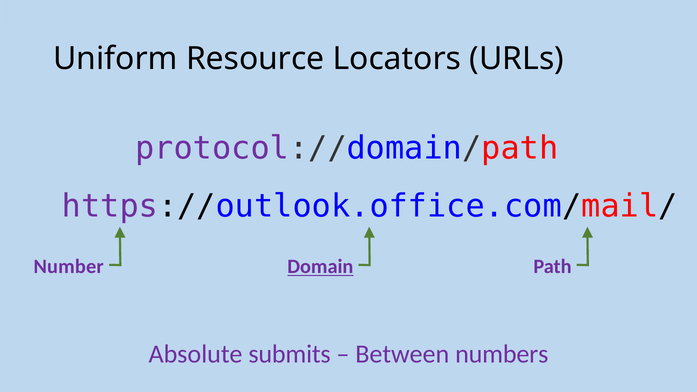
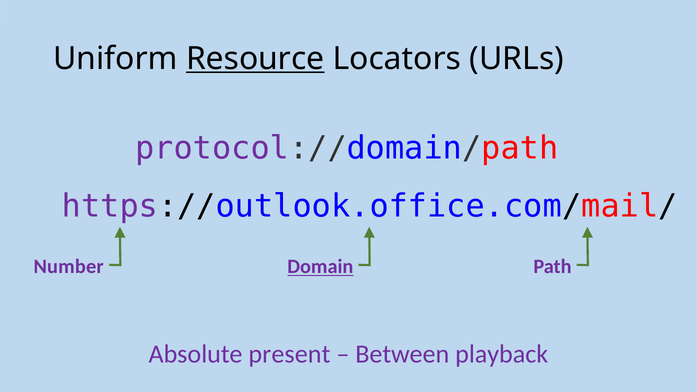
Resource underline: none -> present
submits: submits -> present
numbers: numbers -> playback
